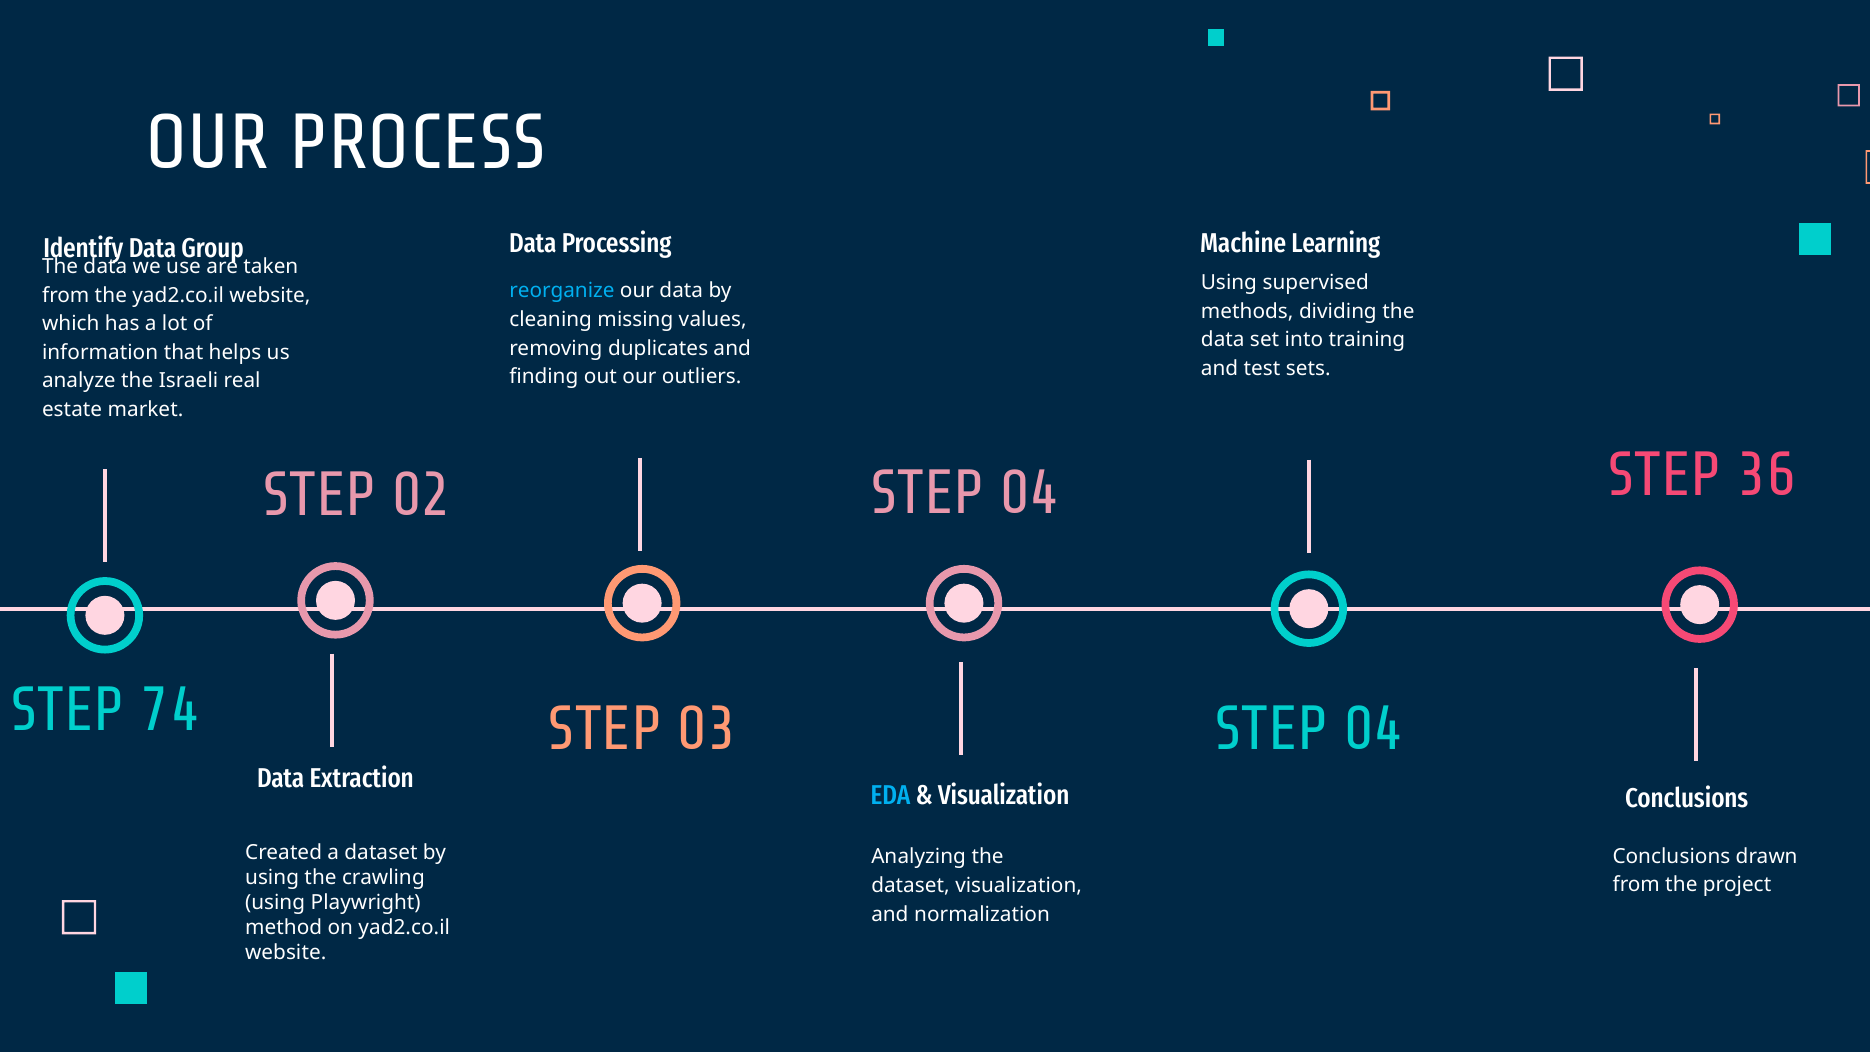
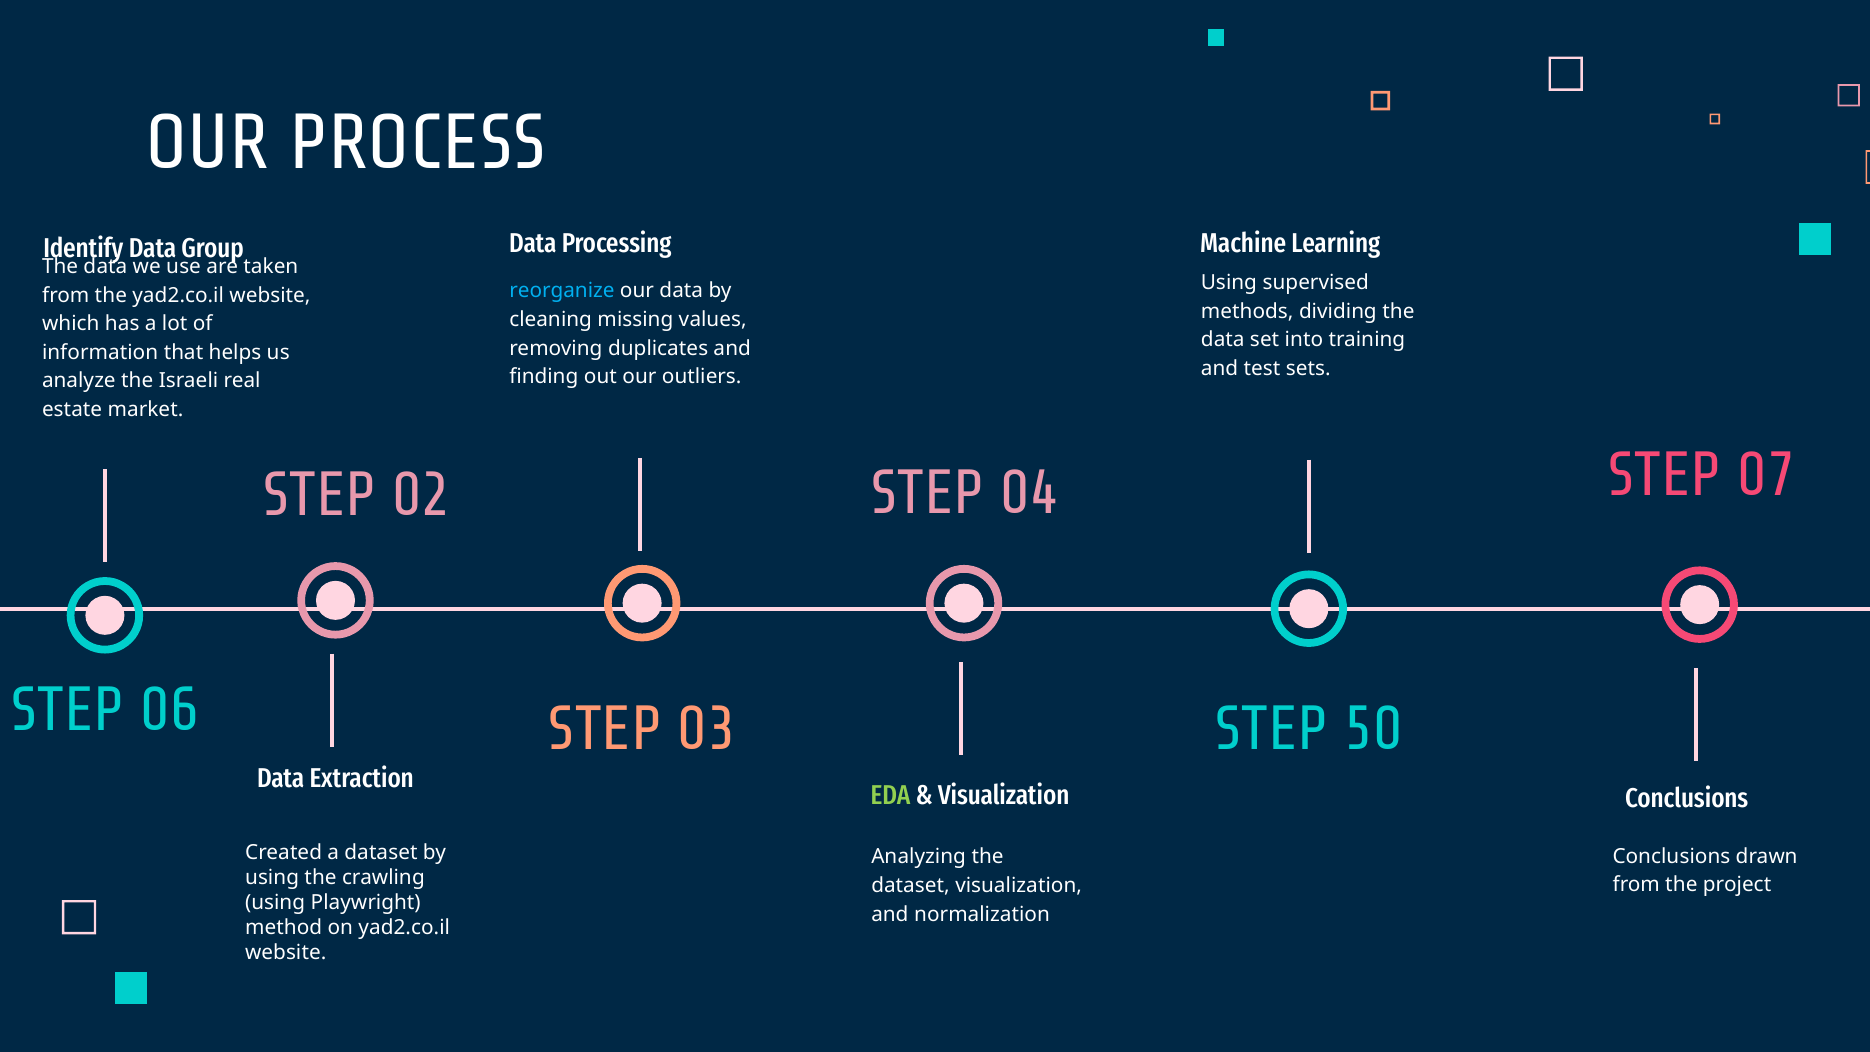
36: 36 -> 07
74: 74 -> 06
04 at (1374, 728): 04 -> 50
EDA colour: light blue -> light green
